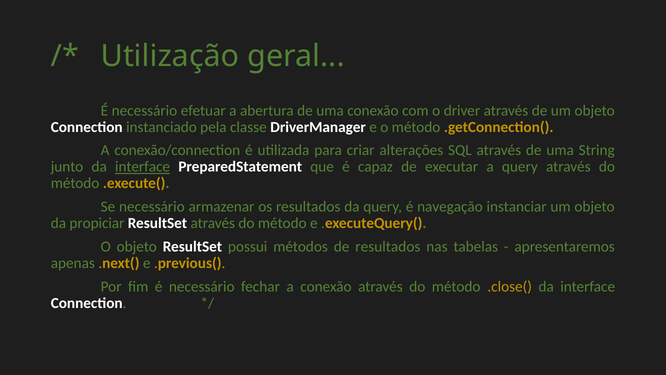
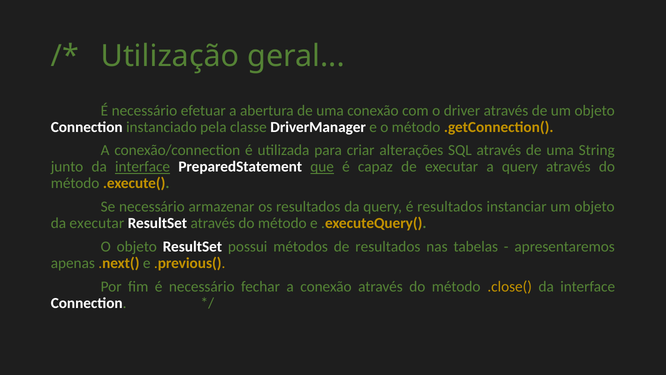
que underline: none -> present
é navegação: navegação -> resultados
da propiciar: propiciar -> executar
